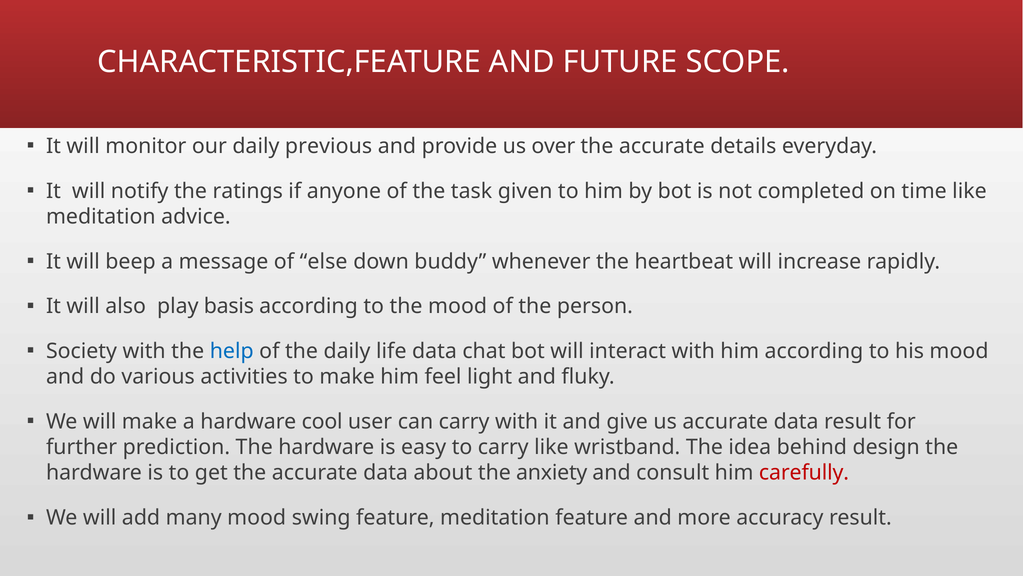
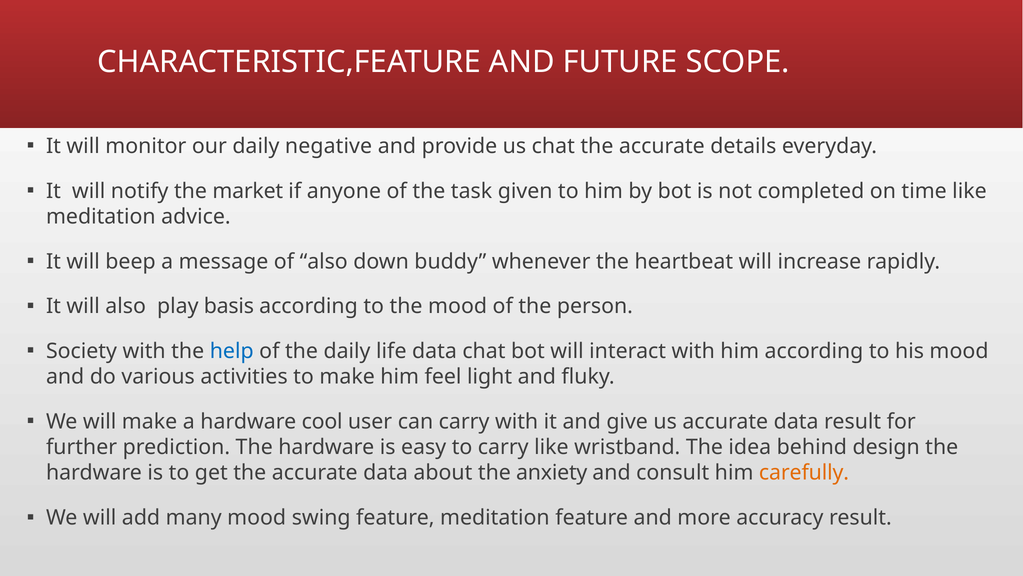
previous: previous -> negative
us over: over -> chat
ratings: ratings -> market
of else: else -> also
carefully colour: red -> orange
